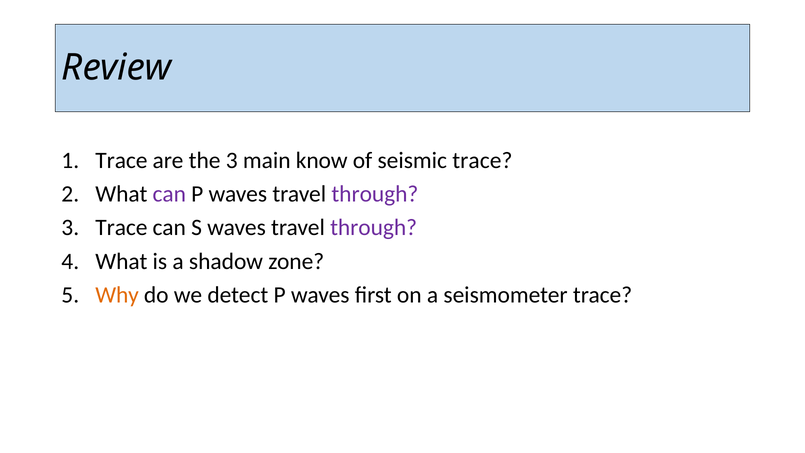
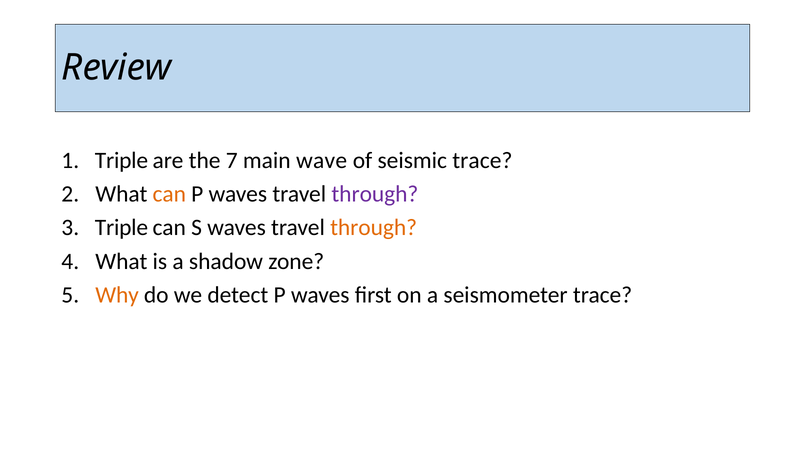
Trace at (121, 160): Trace -> Triple
the 3: 3 -> 7
know: know -> wave
can at (169, 194) colour: purple -> orange
Trace at (121, 228): Trace -> Triple
through at (374, 228) colour: purple -> orange
